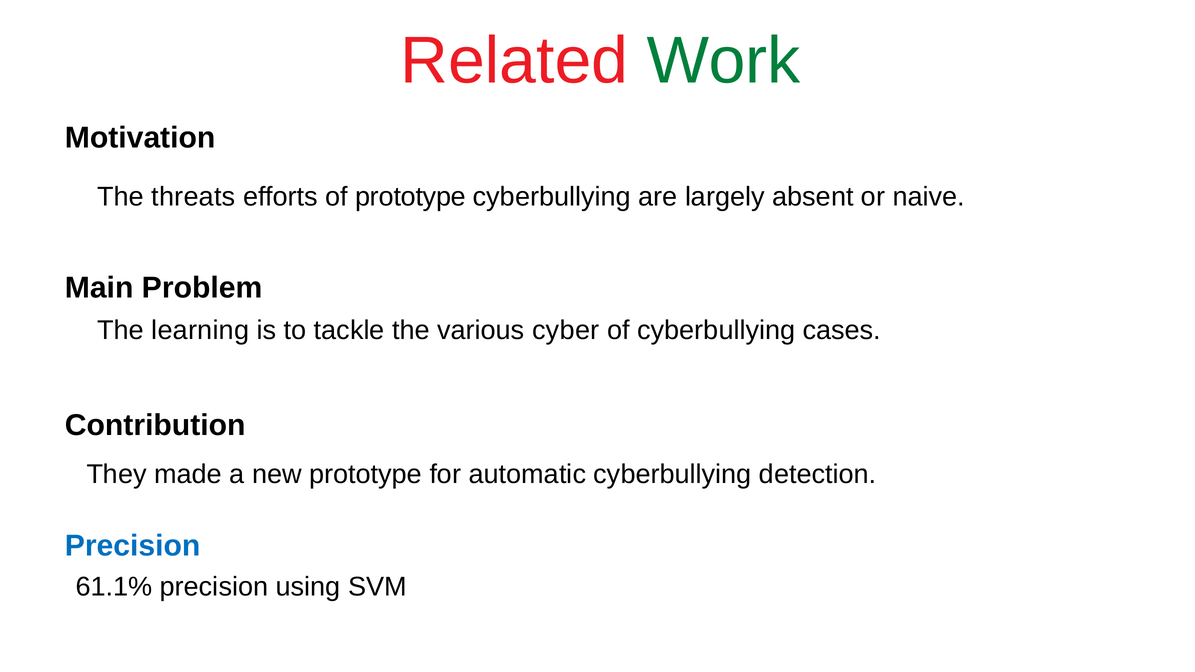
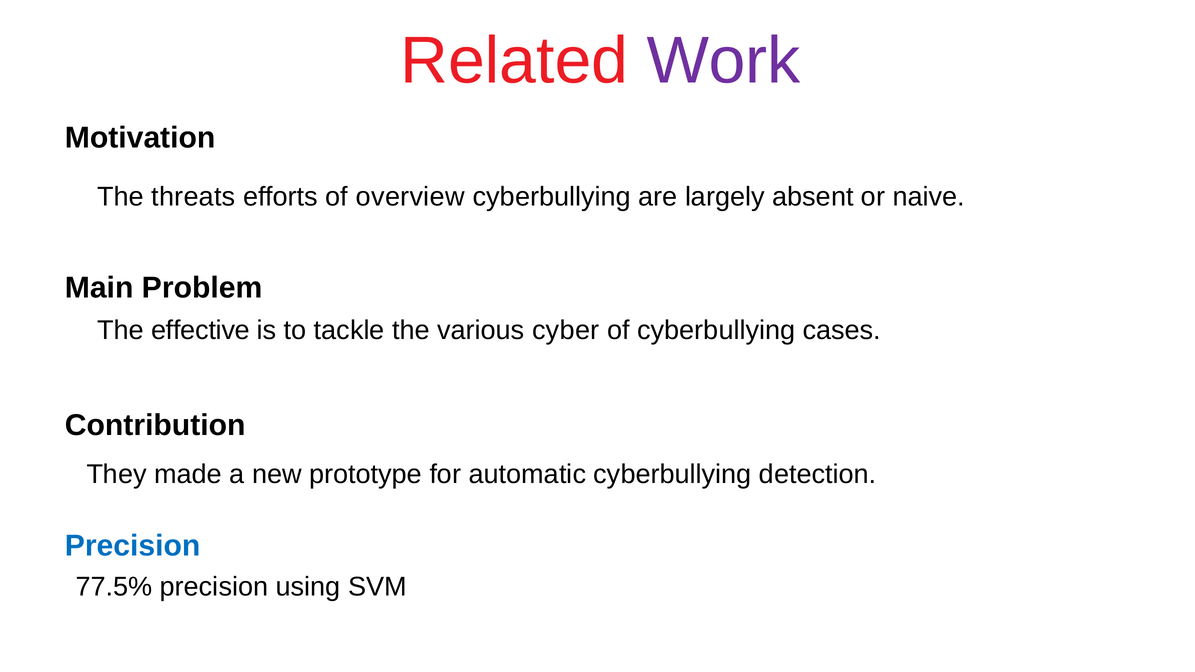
Work colour: green -> purple
of prototype: prototype -> overview
learning: learning -> effective
61.1%: 61.1% -> 77.5%
